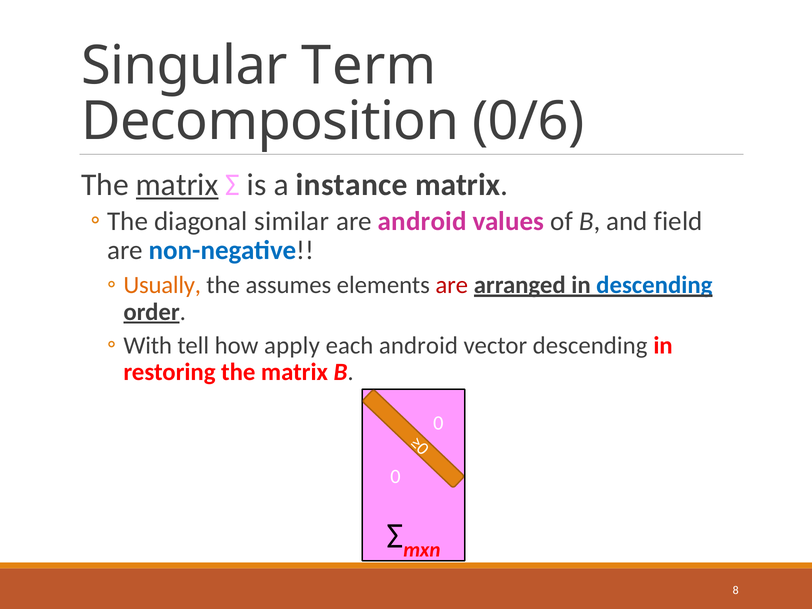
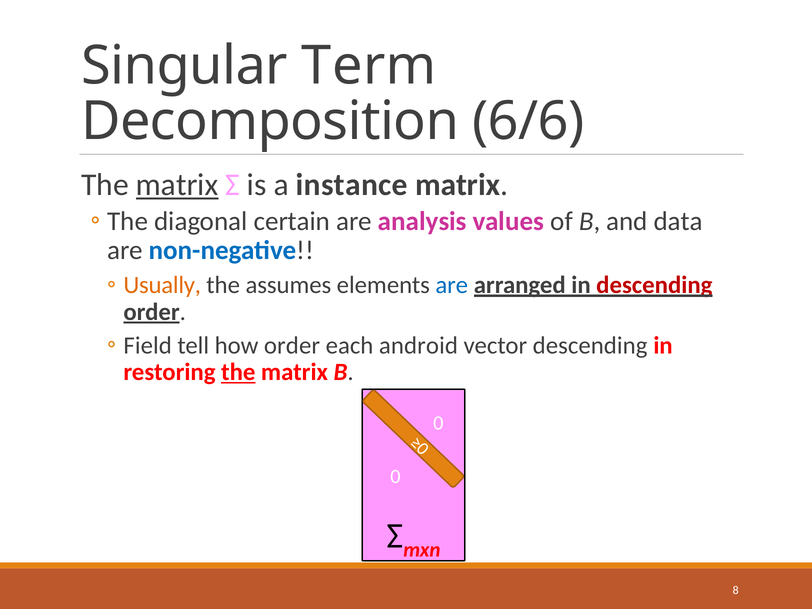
0/6: 0/6 -> 6/6
similar: similar -> certain
are android: android -> analysis
field: field -> data
are at (452, 285) colour: red -> blue
descending at (654, 285) colour: blue -> red
With: With -> Field
how apply: apply -> order
the at (238, 372) underline: none -> present
